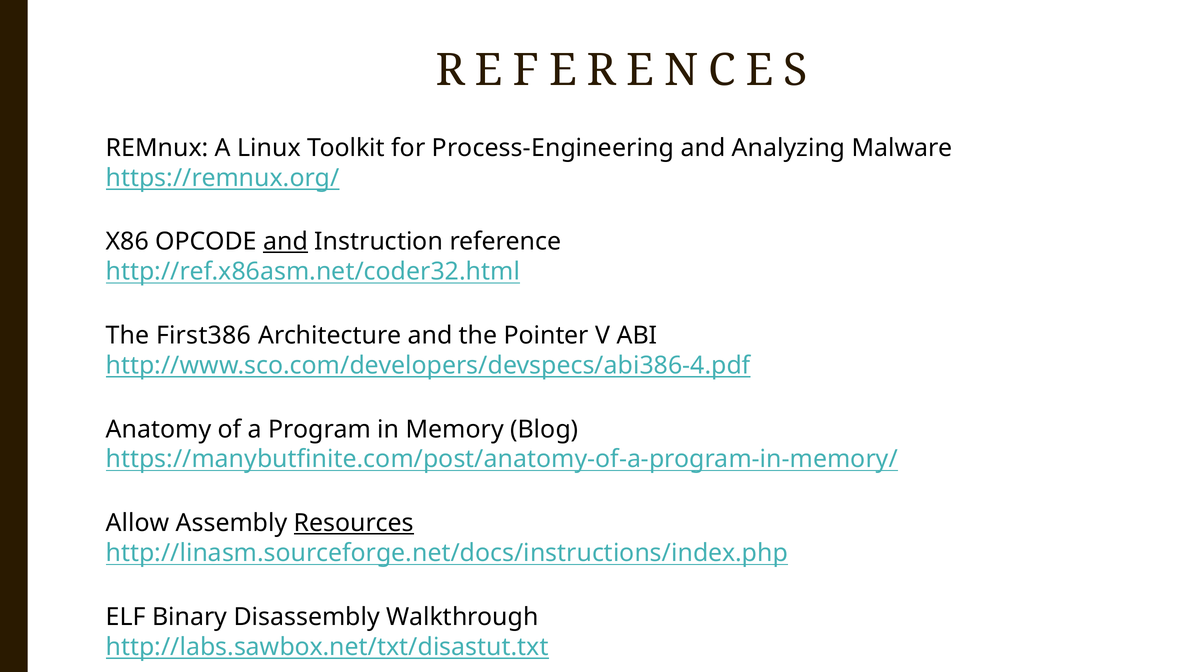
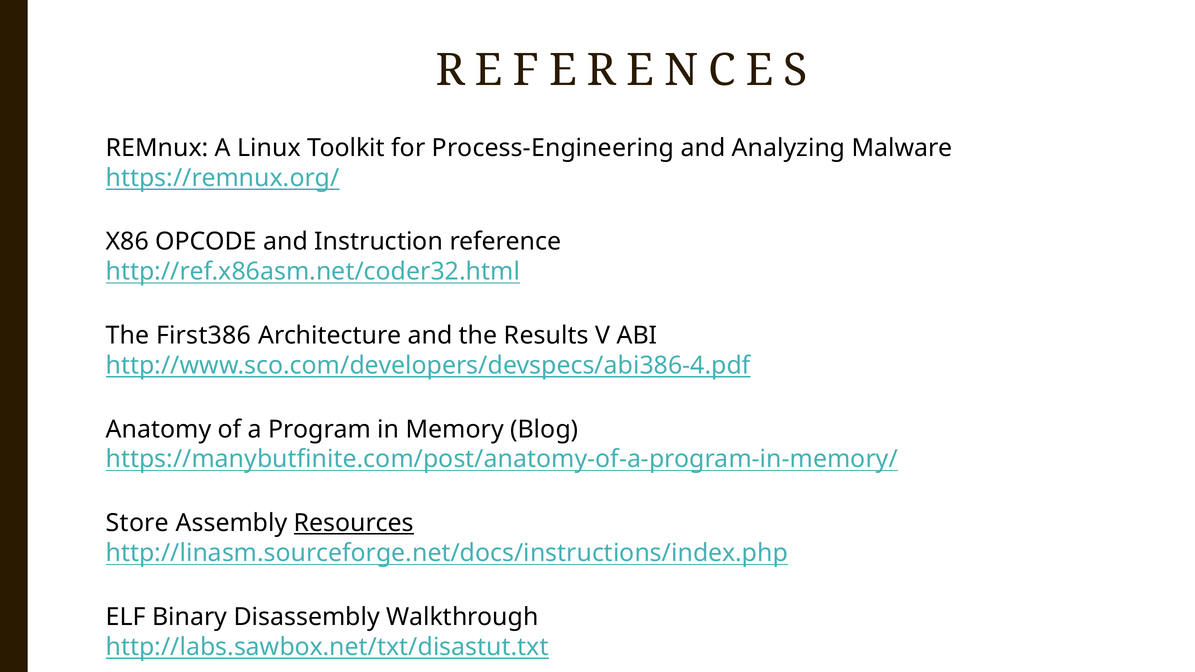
and at (286, 242) underline: present -> none
Pointer: Pointer -> Results
Allow: Allow -> Store
